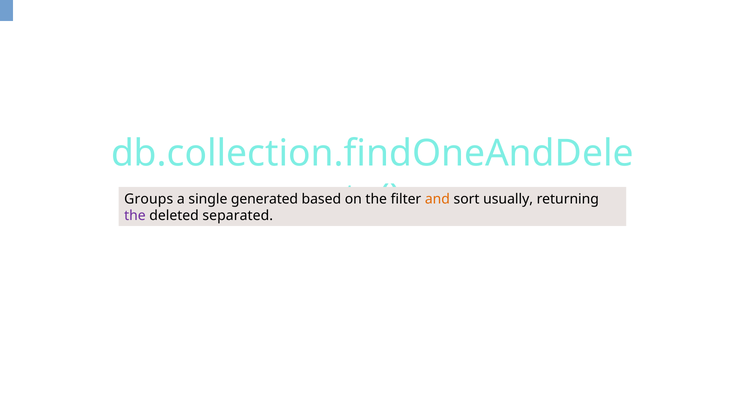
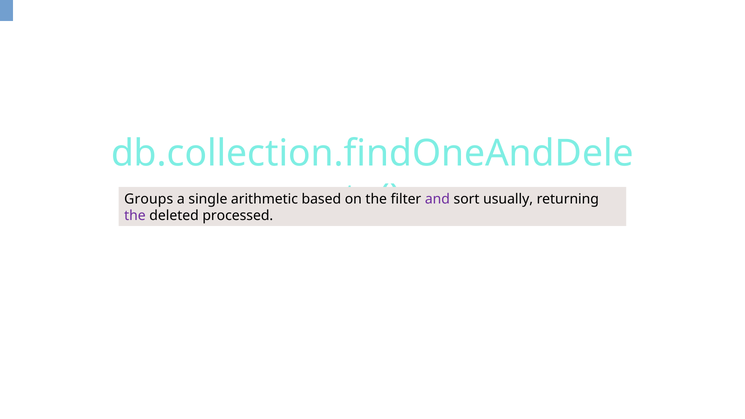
generated: generated -> arithmetic
and colour: orange -> purple
separated: separated -> processed
